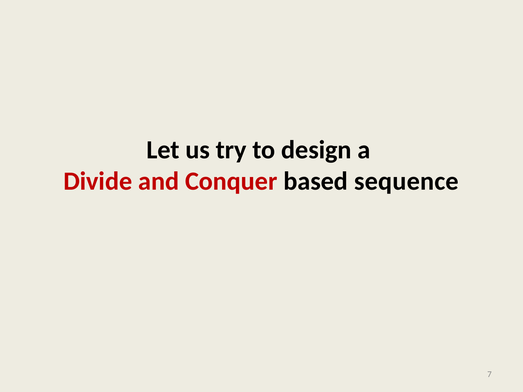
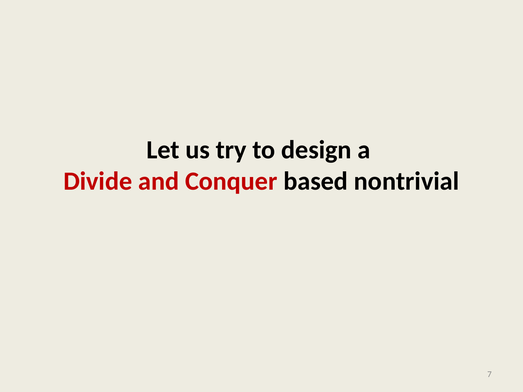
sequence: sequence -> nontrivial
